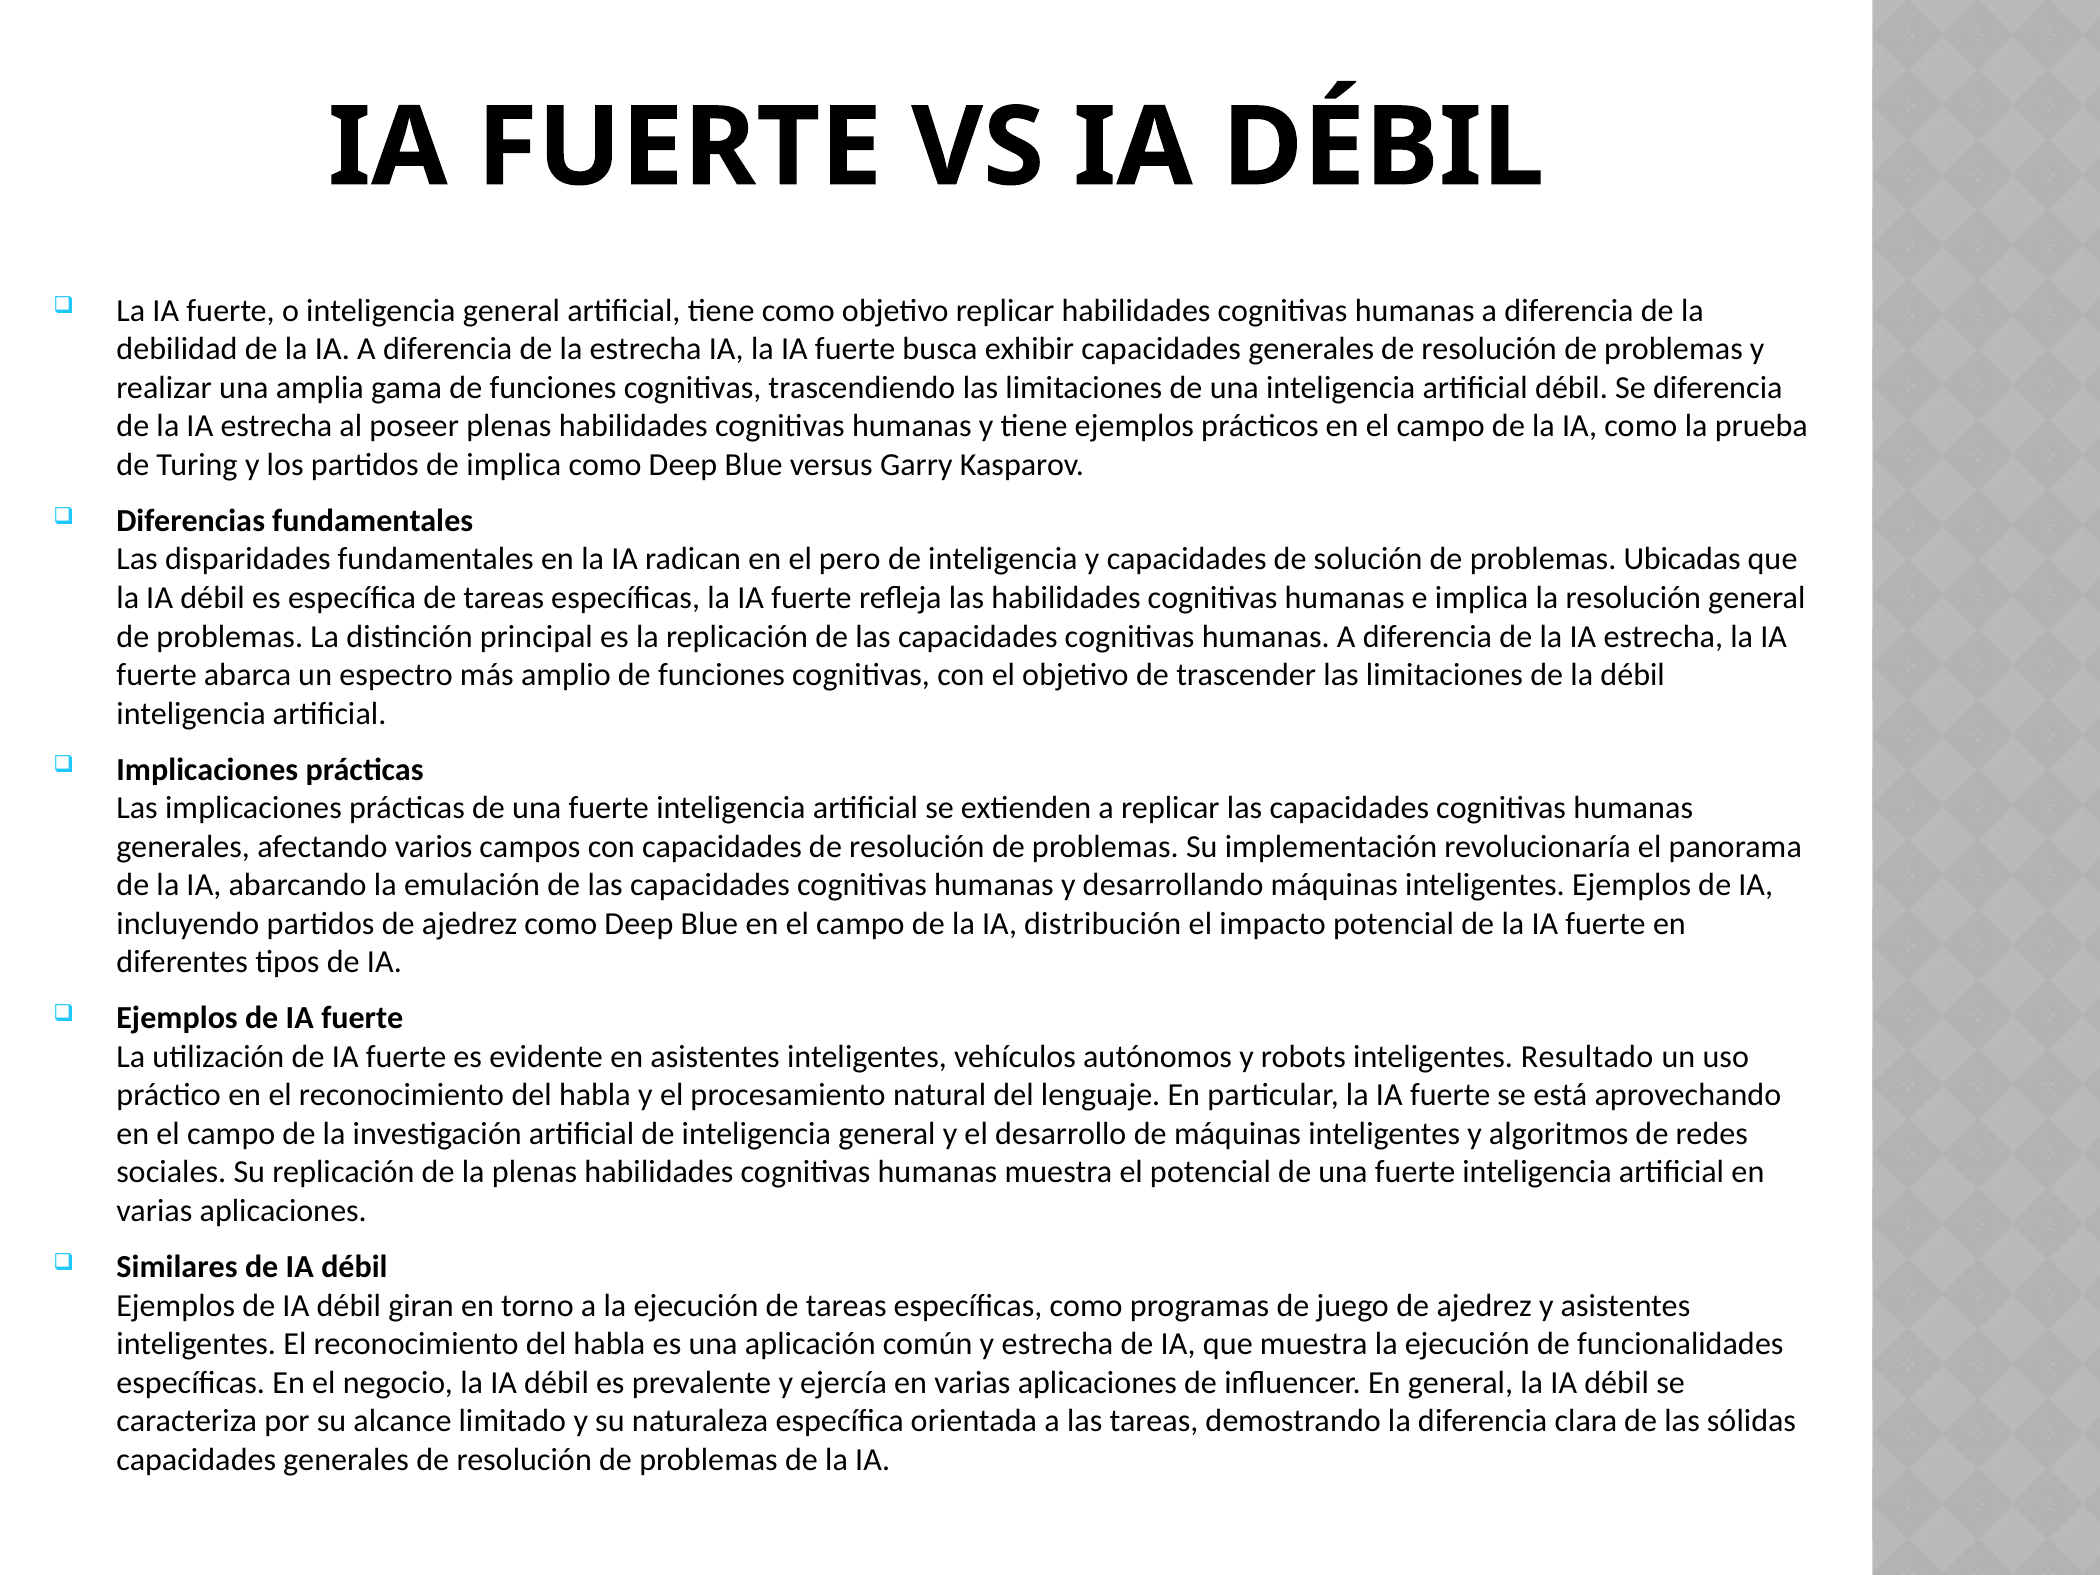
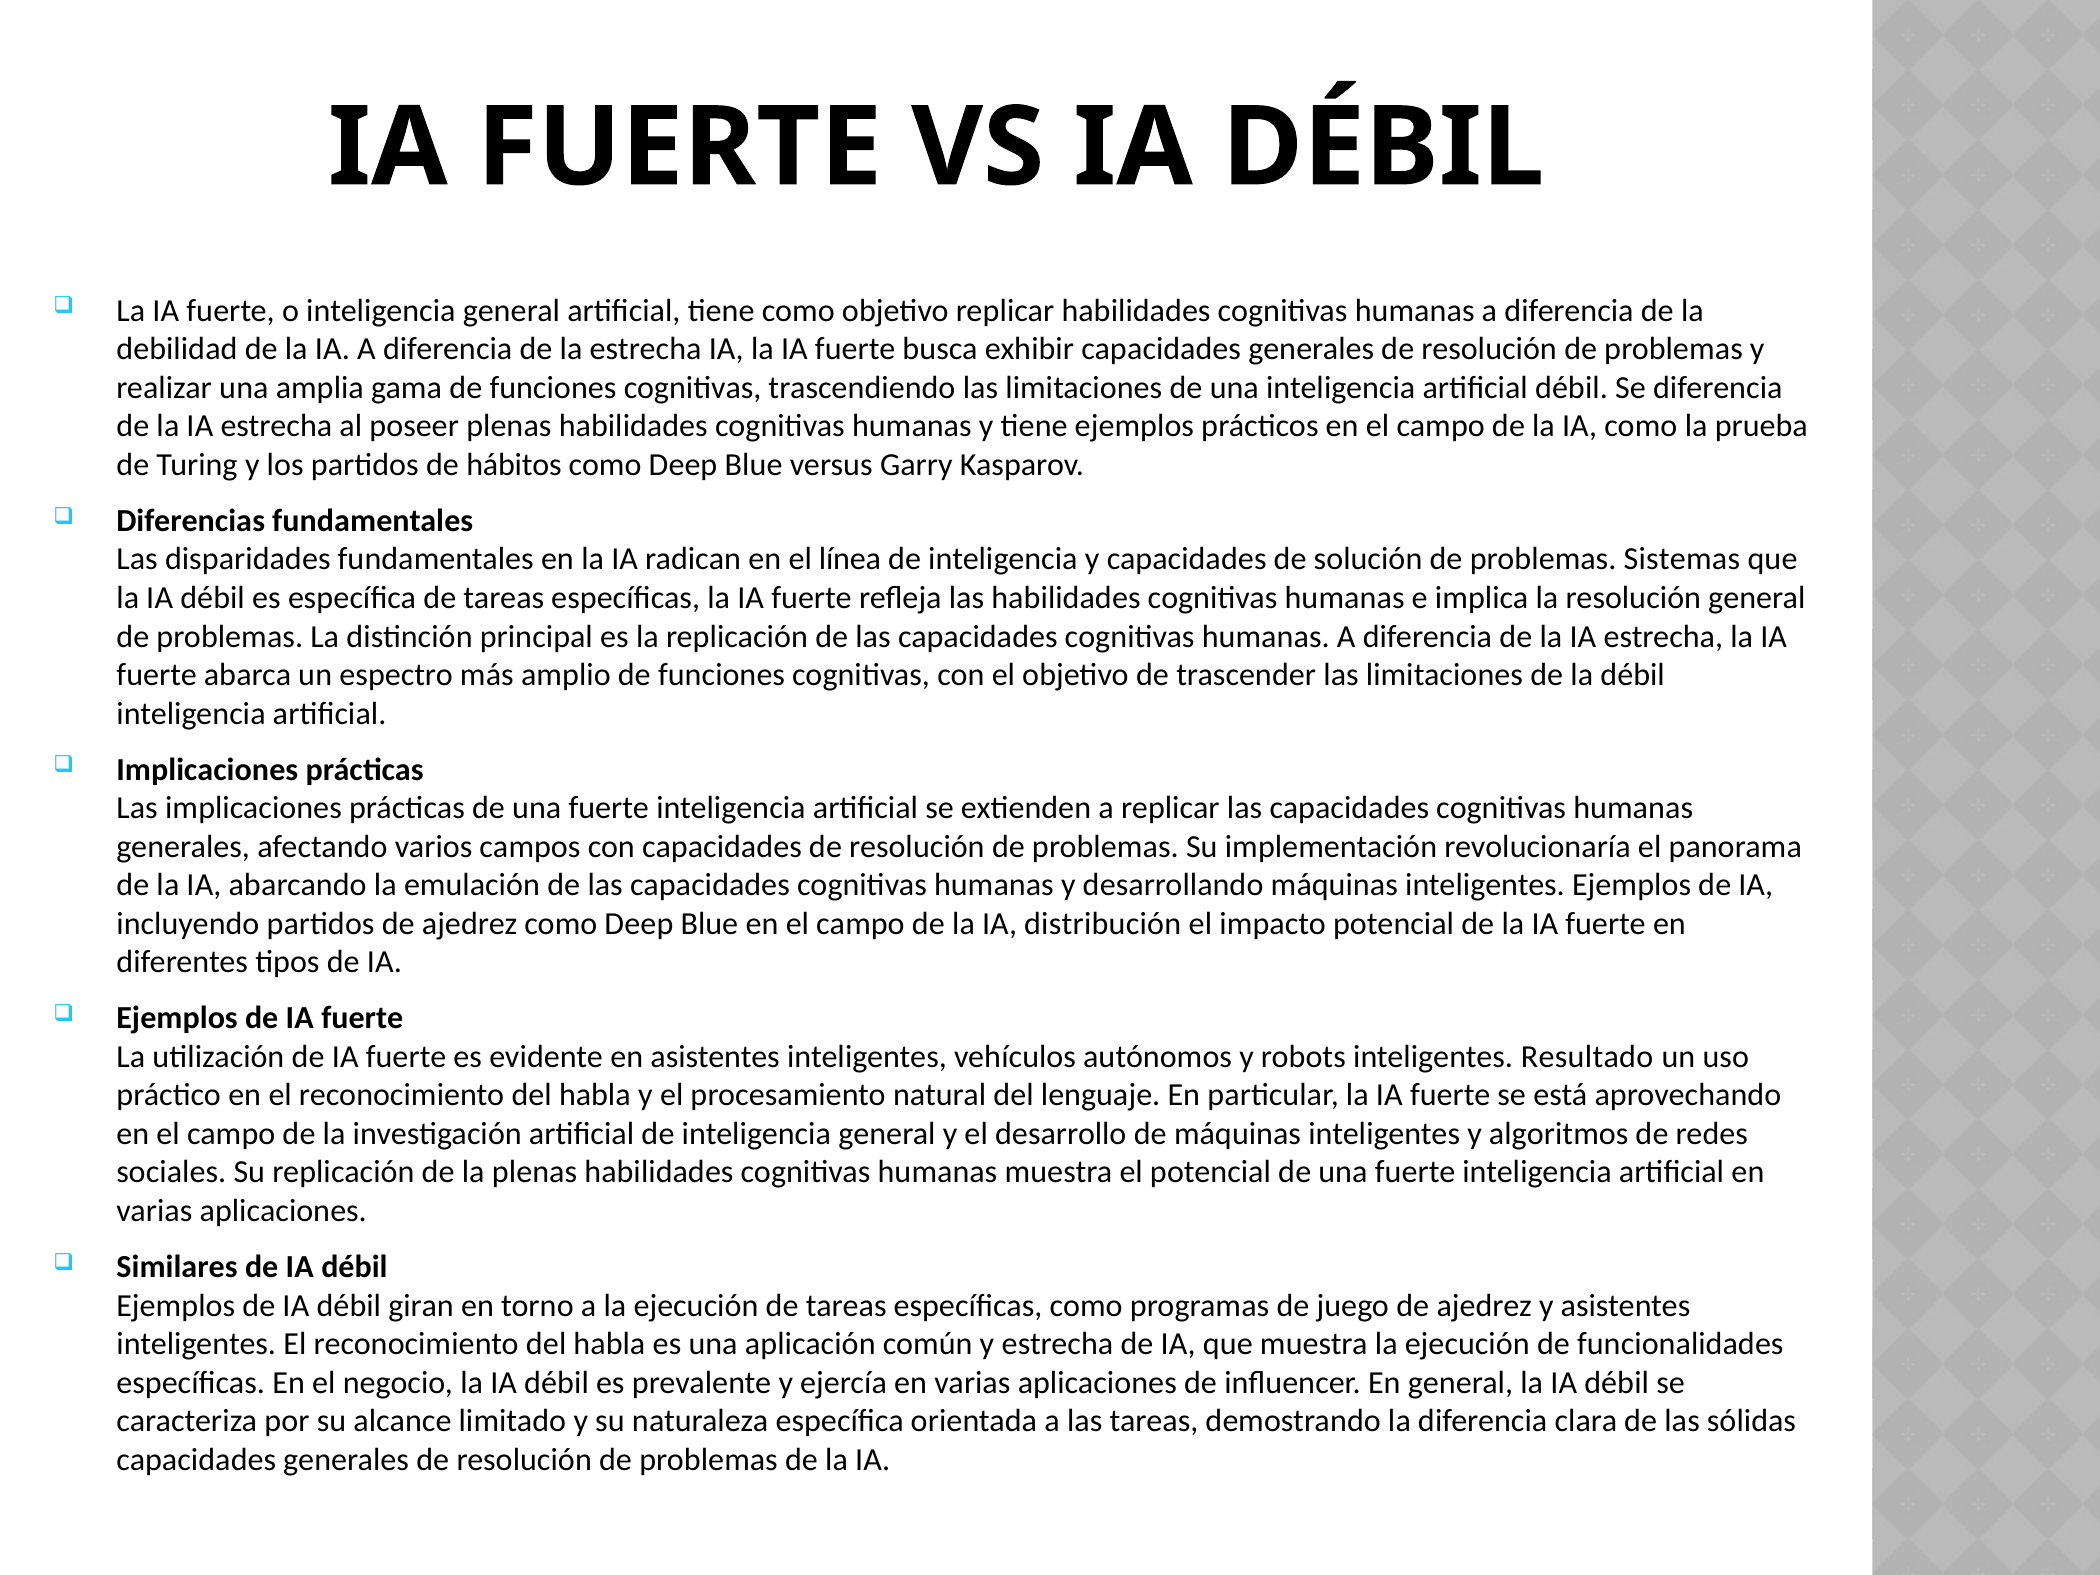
de implica: implica -> hábitos
pero: pero -> línea
Ubicadas: Ubicadas -> Sistemas
